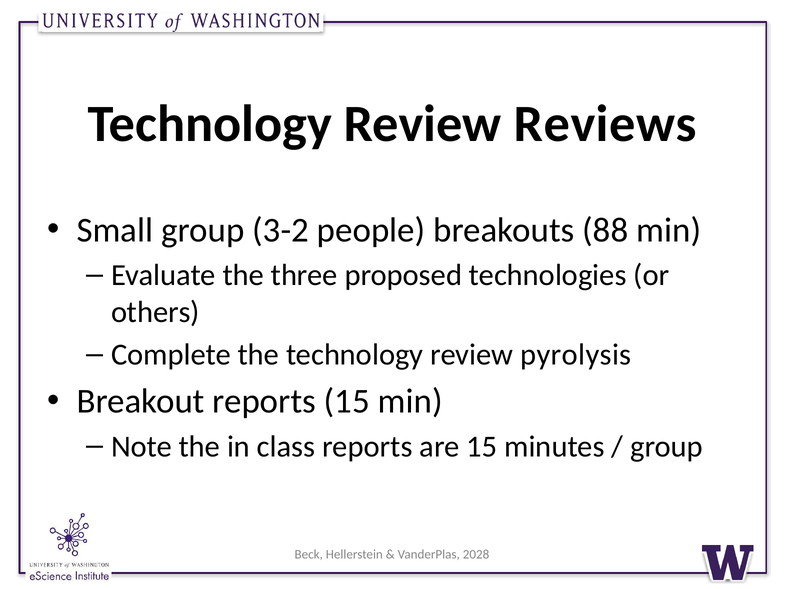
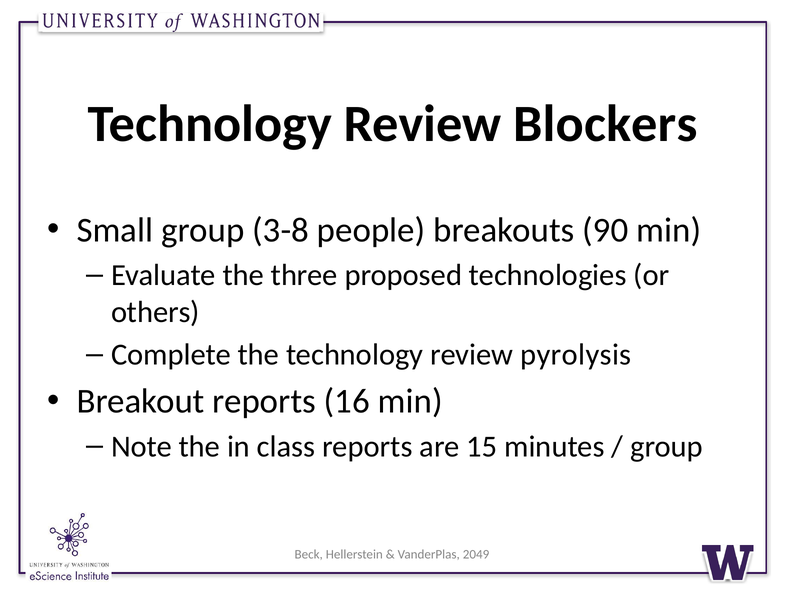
Reviews: Reviews -> Blockers
3-2: 3-2 -> 3-8
88: 88 -> 90
reports 15: 15 -> 16
2028: 2028 -> 2049
